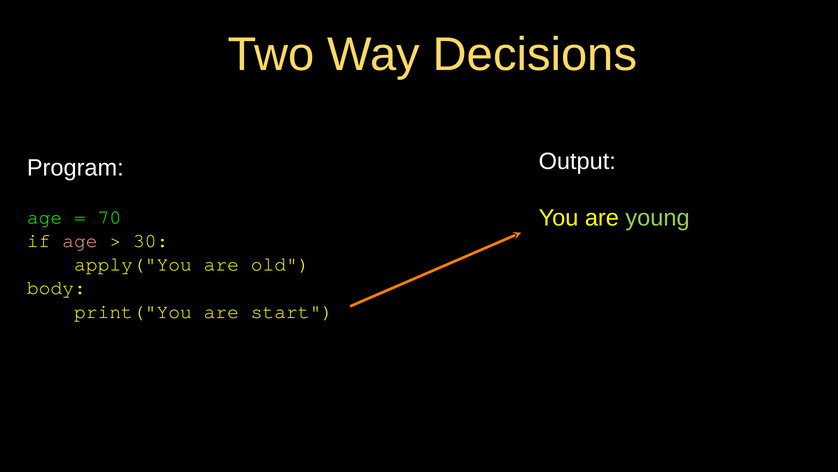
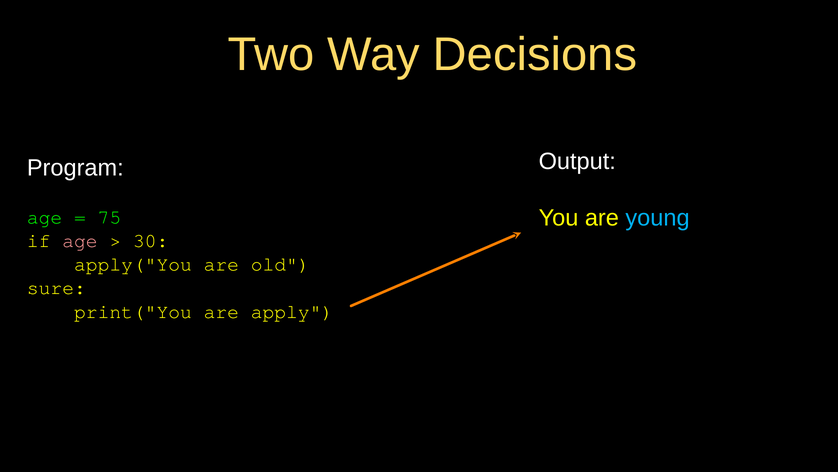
young colour: light green -> light blue
70: 70 -> 75
body: body -> sure
start: start -> apply
